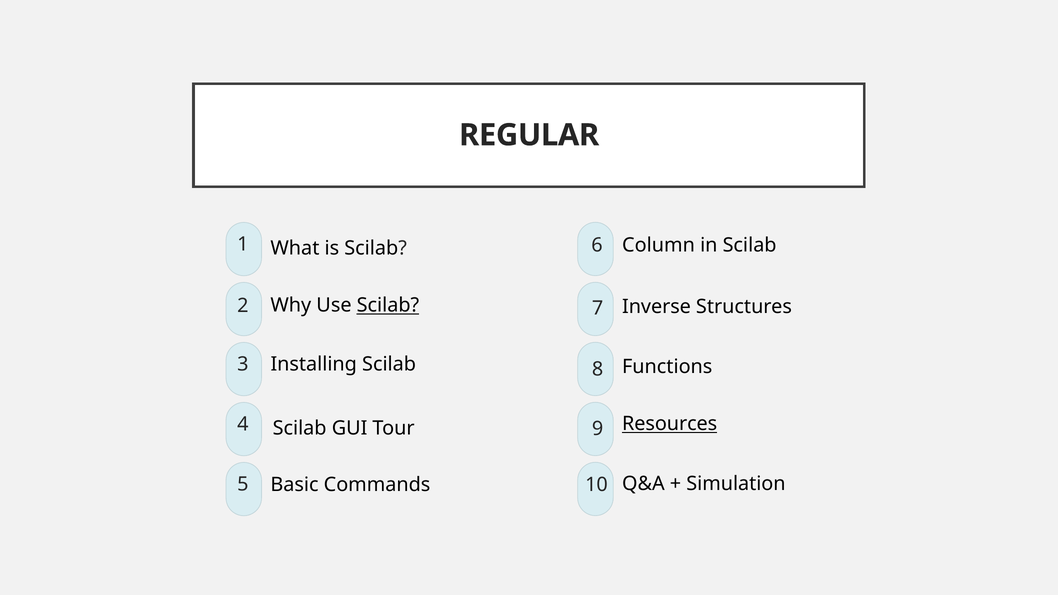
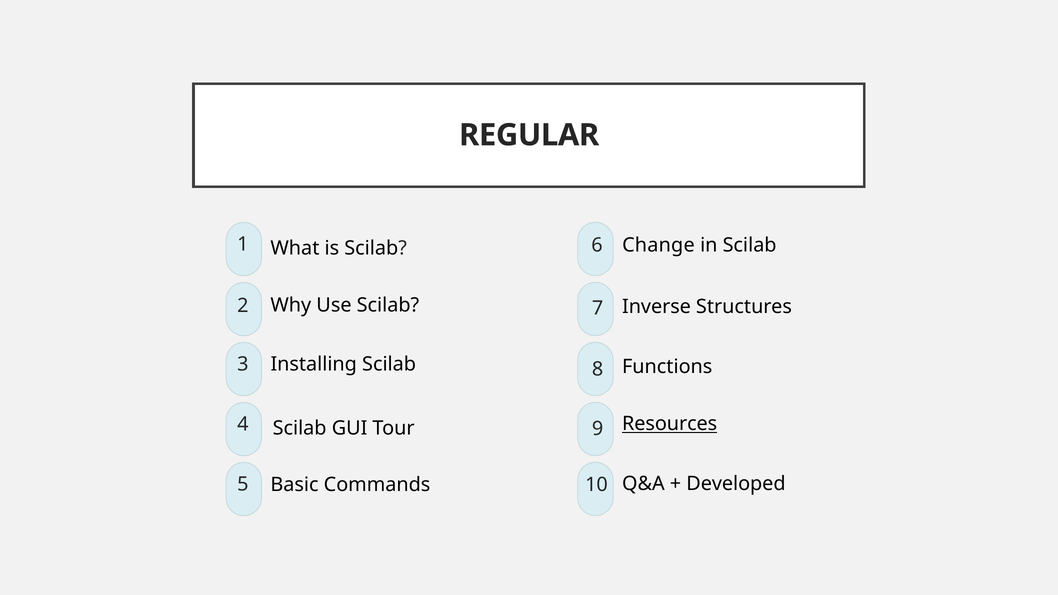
Column: Column -> Change
Scilab at (388, 305) underline: present -> none
Simulation: Simulation -> Developed
